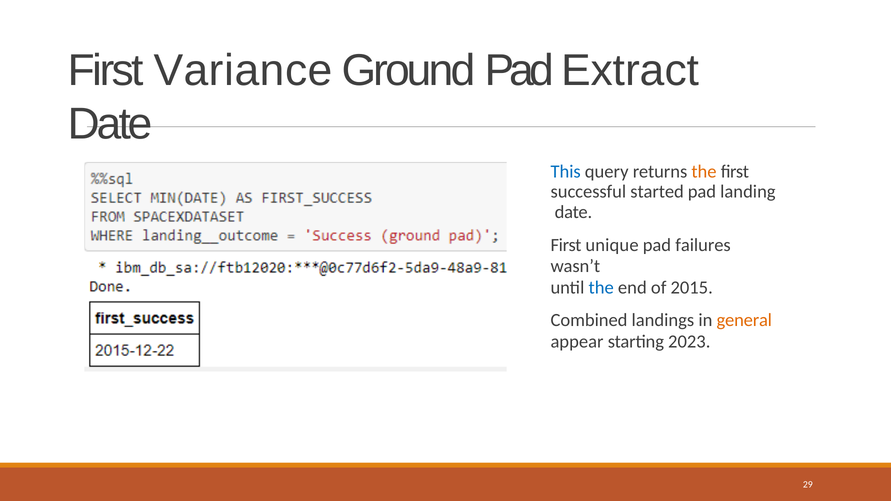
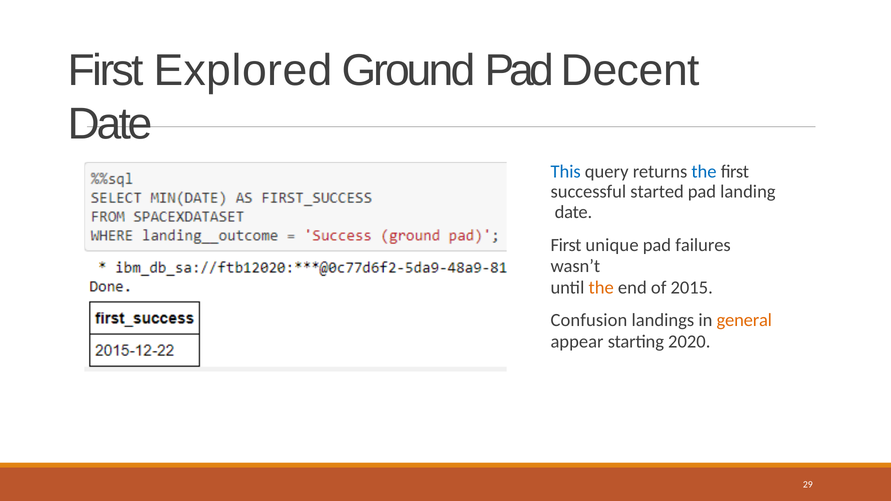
Variance: Variance -> Explored
Extract: Extract -> Decent
the at (704, 172) colour: orange -> blue
the at (601, 288) colour: blue -> orange
Combined: Combined -> Confusion
2023: 2023 -> 2020
